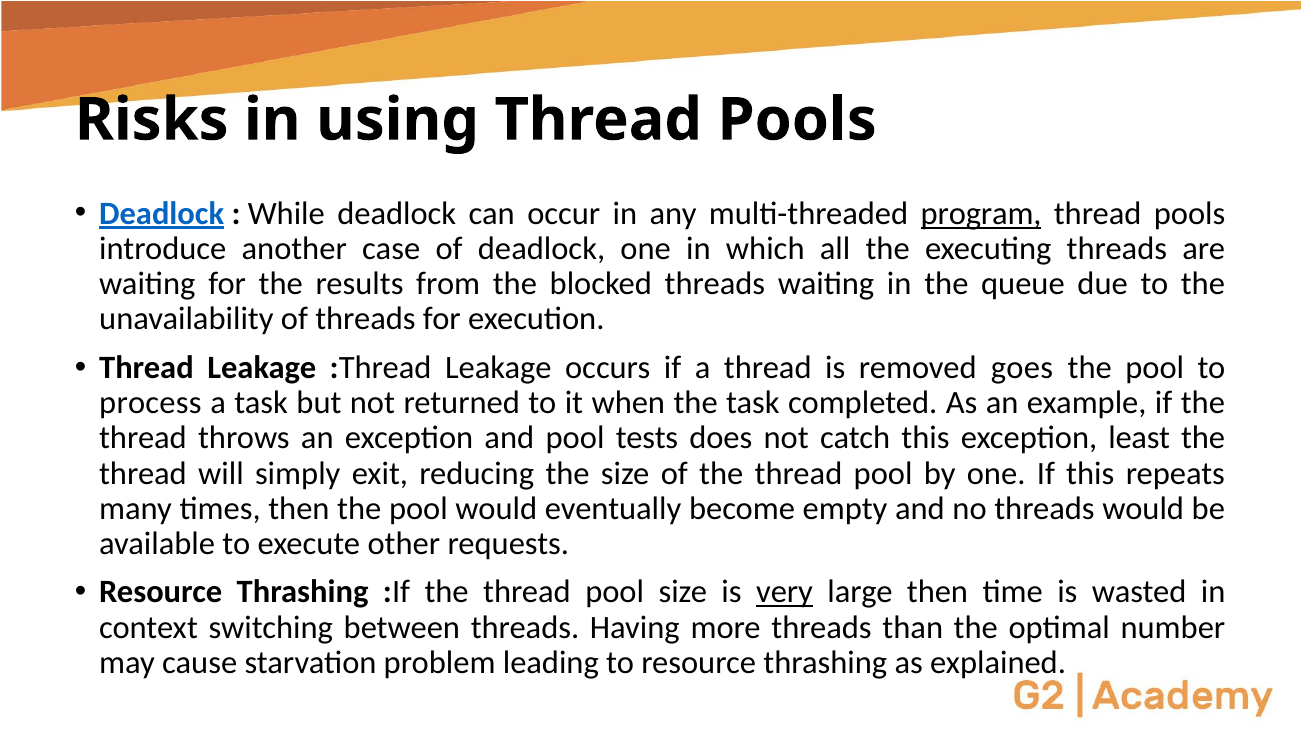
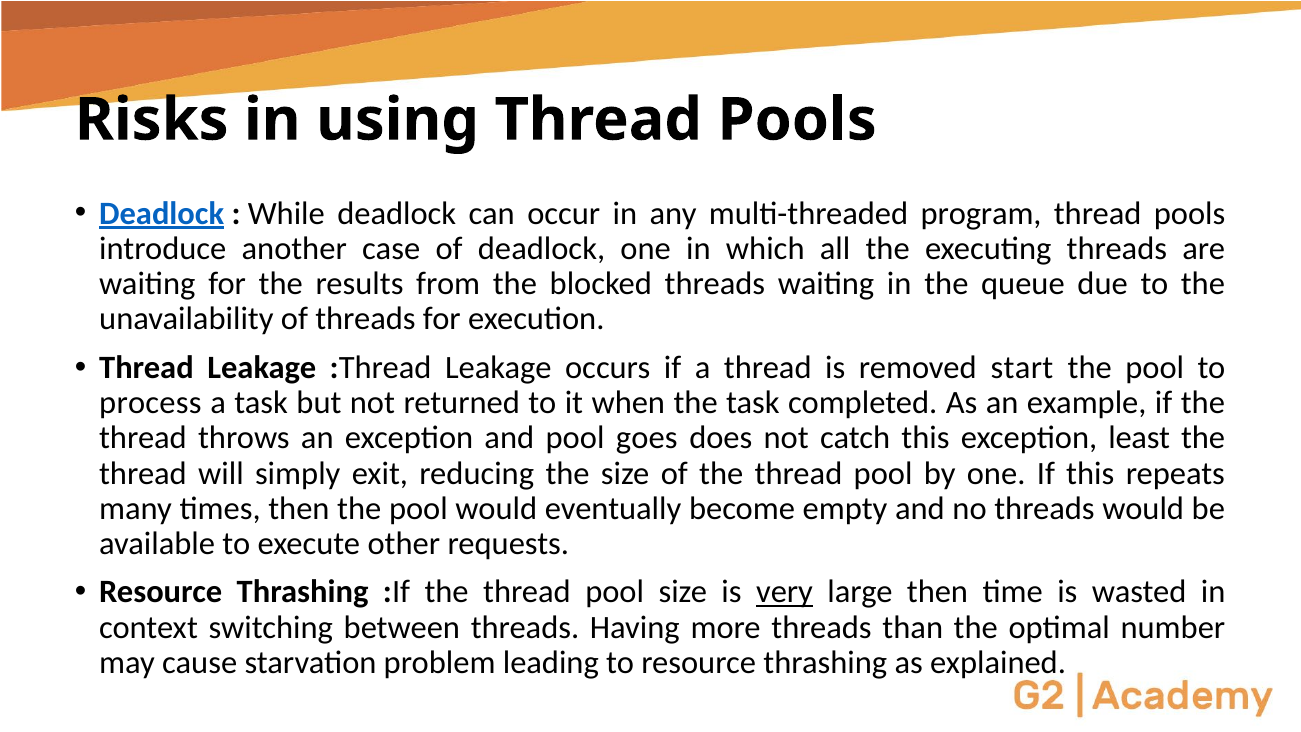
program underline: present -> none
goes: goes -> start
tests: tests -> goes
